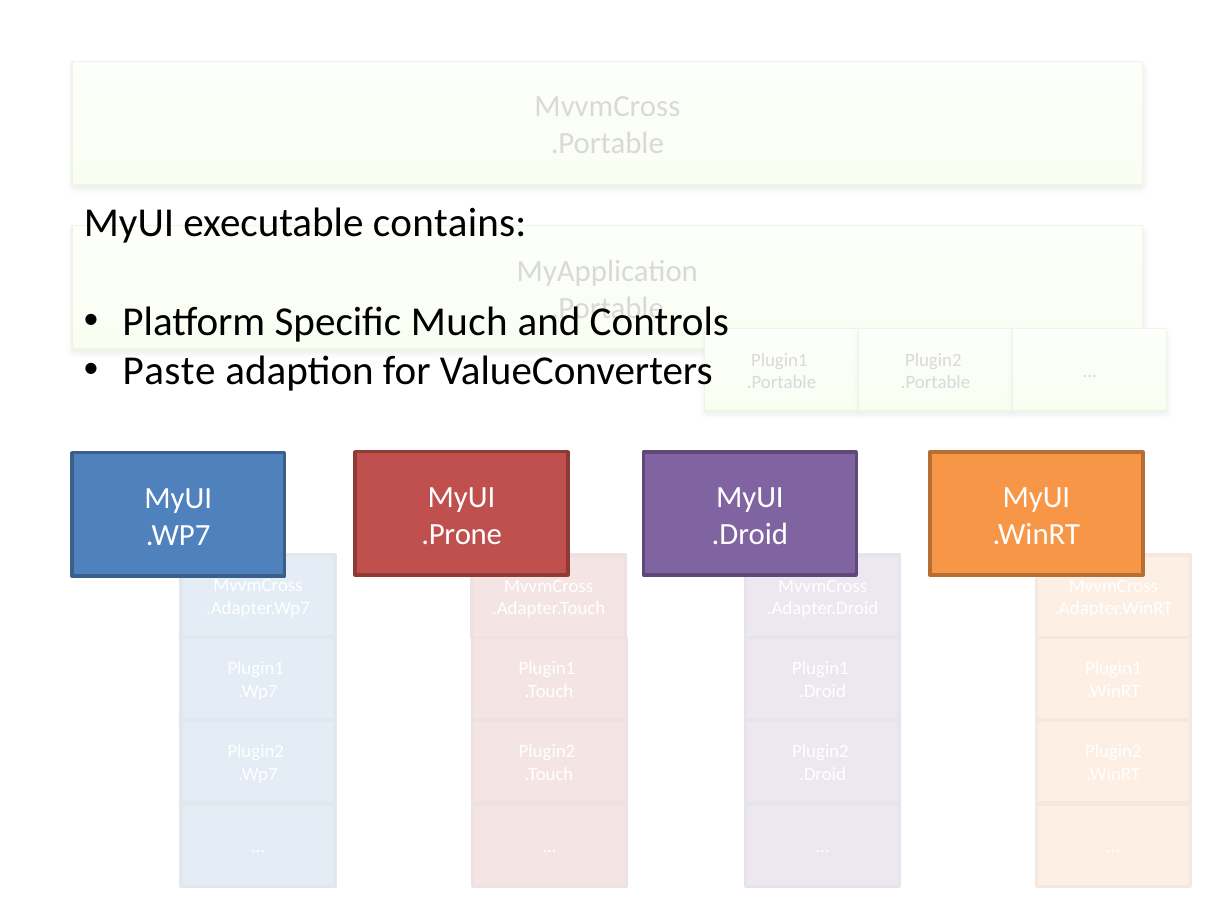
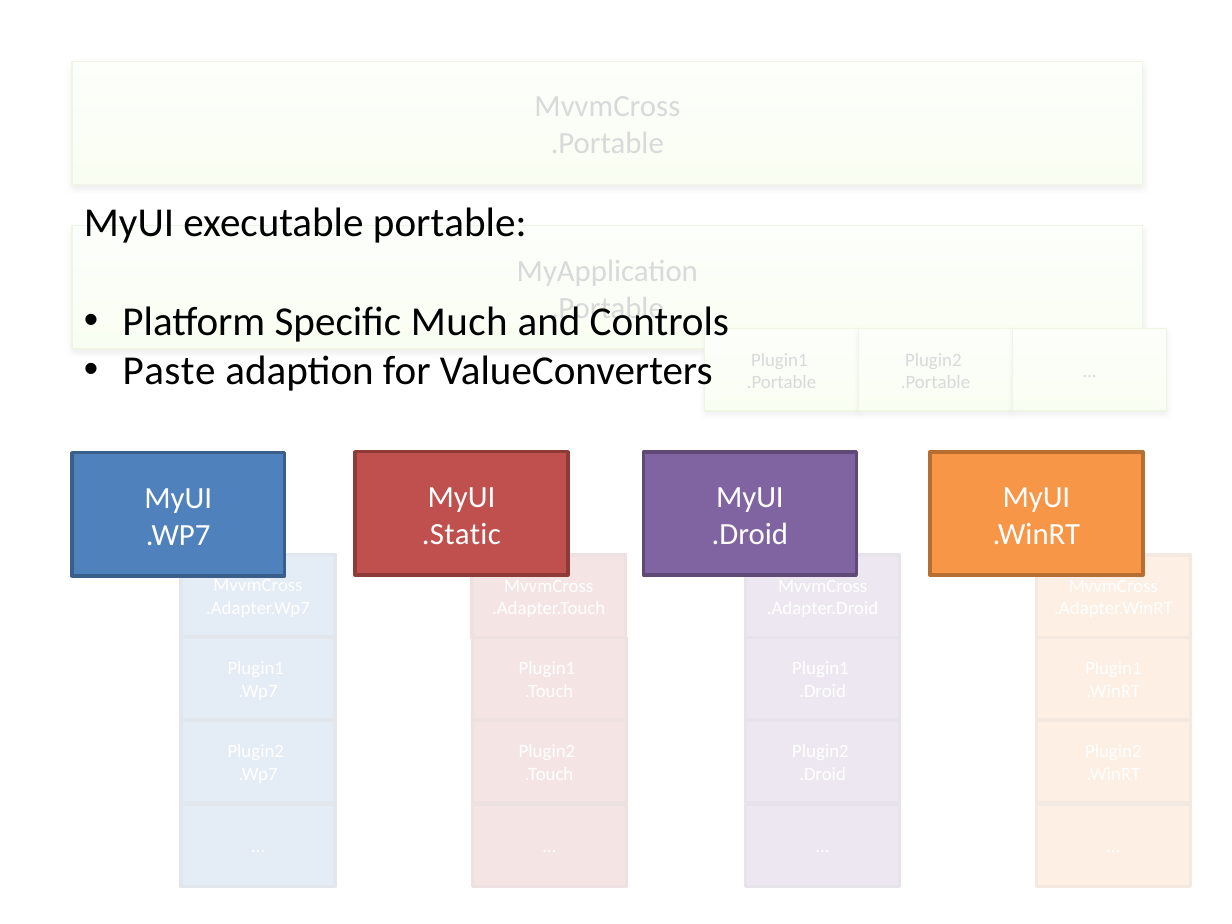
contains: contains -> portable
.Prone: .Prone -> .Static
